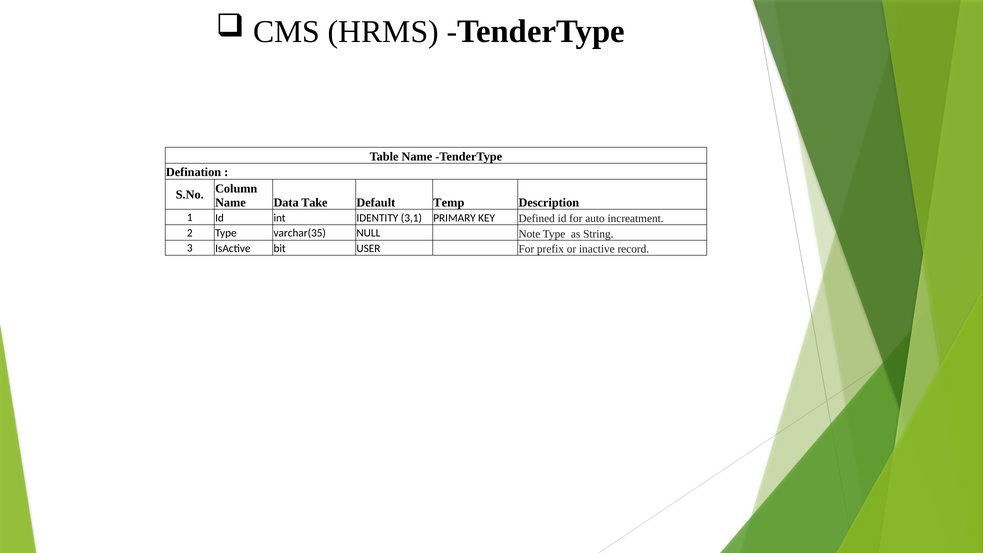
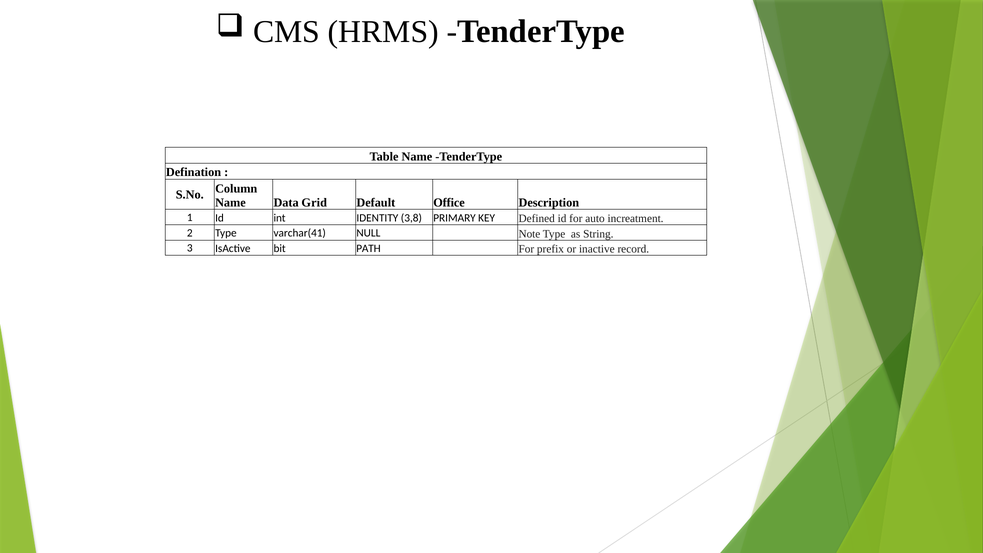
Take: Take -> Grid
Temp: Temp -> Office
3,1: 3,1 -> 3,8
varchar(35: varchar(35 -> varchar(41
USER: USER -> PATH
